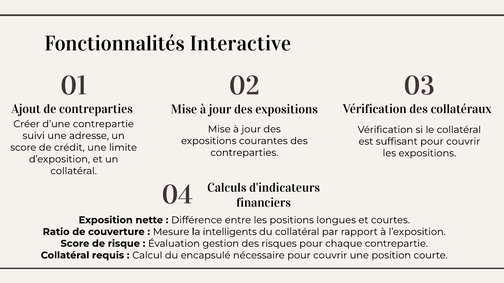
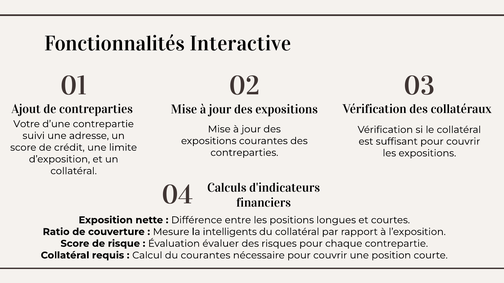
Créer: Créer -> Votre
gestion: gestion -> évaluer
du encapsulé: encapsulé -> courantes
